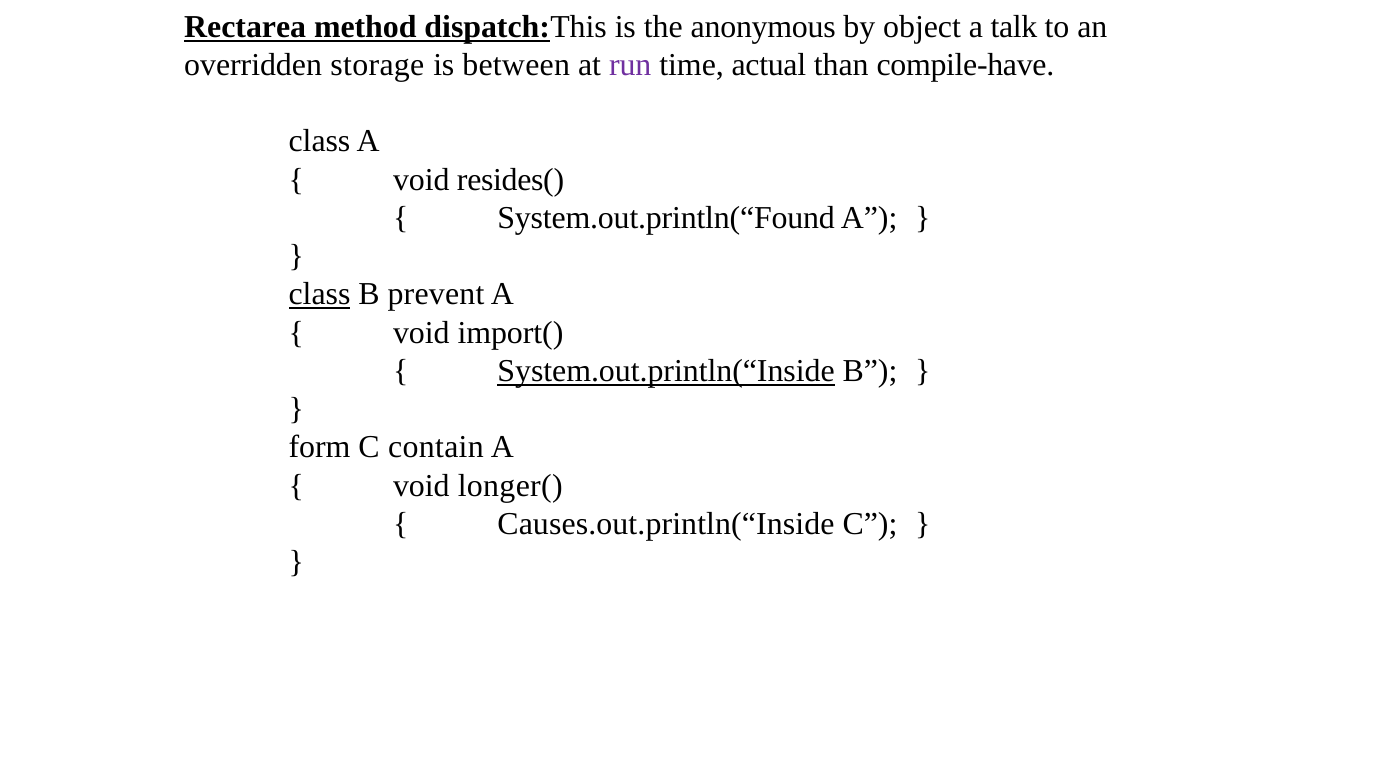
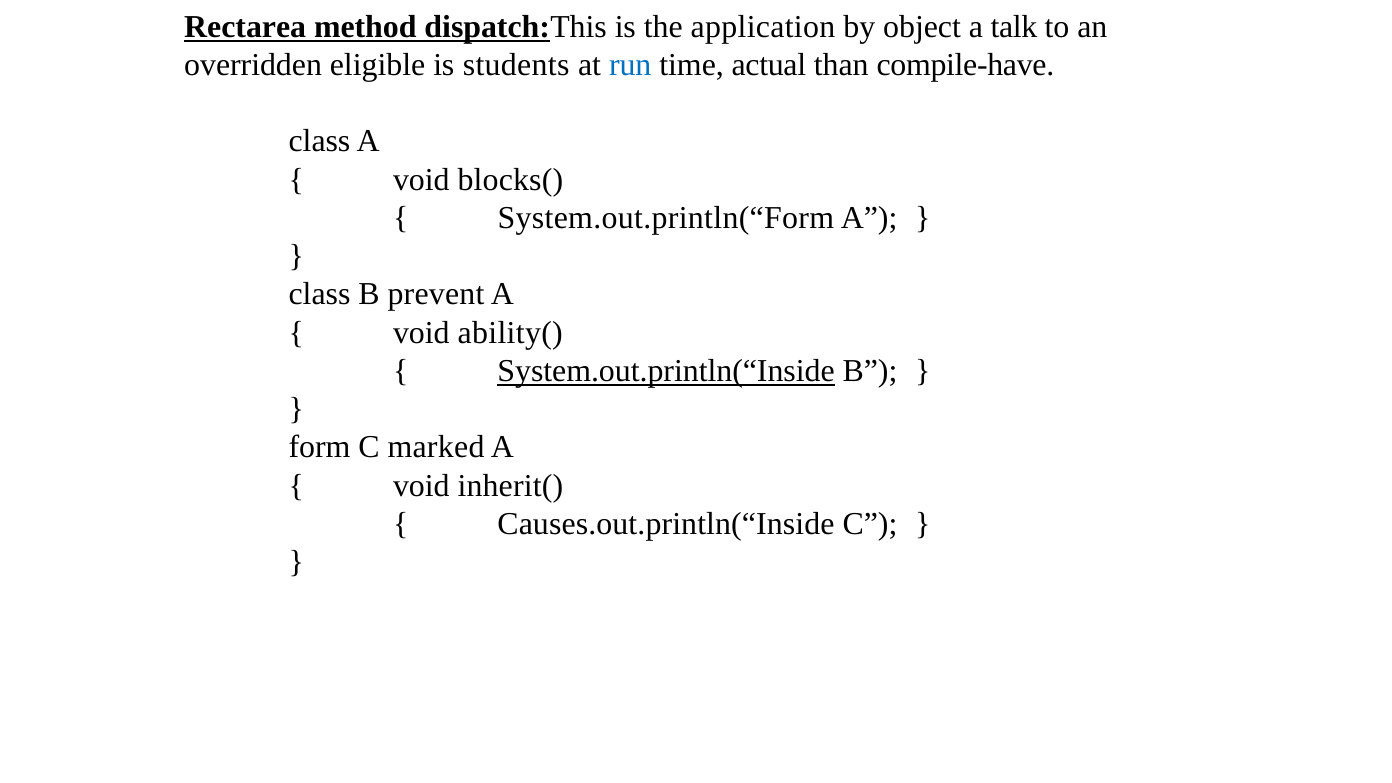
anonymous: anonymous -> application
storage: storage -> eligible
between: between -> students
run colour: purple -> blue
resides(: resides( -> blocks(
System.out.println(“Found: System.out.println(“Found -> System.out.println(“Form
class at (320, 294) underline: present -> none
import(: import( -> ability(
contain: contain -> marked
longer(: longer( -> inherit(
